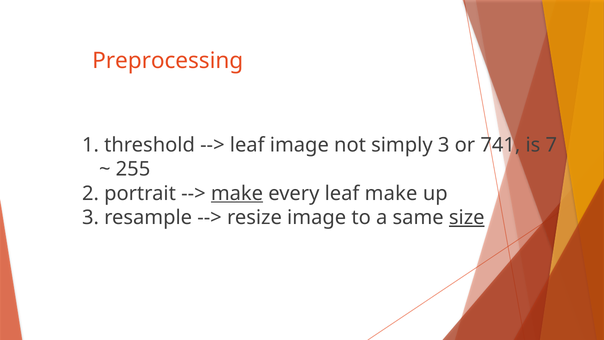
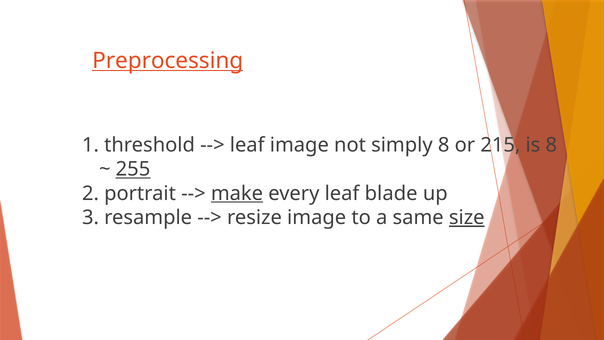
Preprocessing underline: none -> present
simply 3: 3 -> 8
741: 741 -> 215
is 7: 7 -> 8
255 underline: none -> present
leaf make: make -> blade
